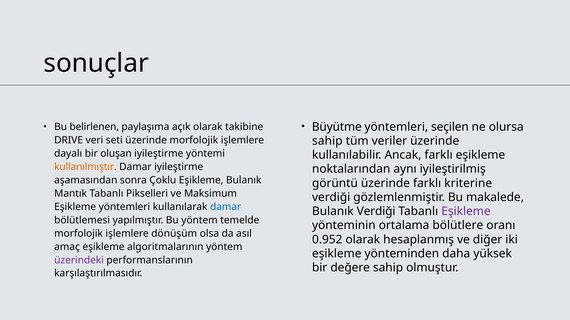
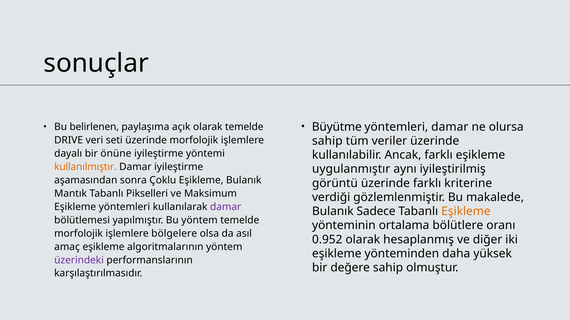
yöntemleri seçilen: seçilen -> damar
olarak takibine: takibine -> temelde
oluşan: oluşan -> önüne
noktalarından: noktalarından -> uygulanmıştır
damar at (226, 207) colour: blue -> purple
Bulanık Verdiği: Verdiği -> Sadece
Eşikleme at (466, 212) colour: purple -> orange
dönüşüm: dönüşüm -> bölgelere
